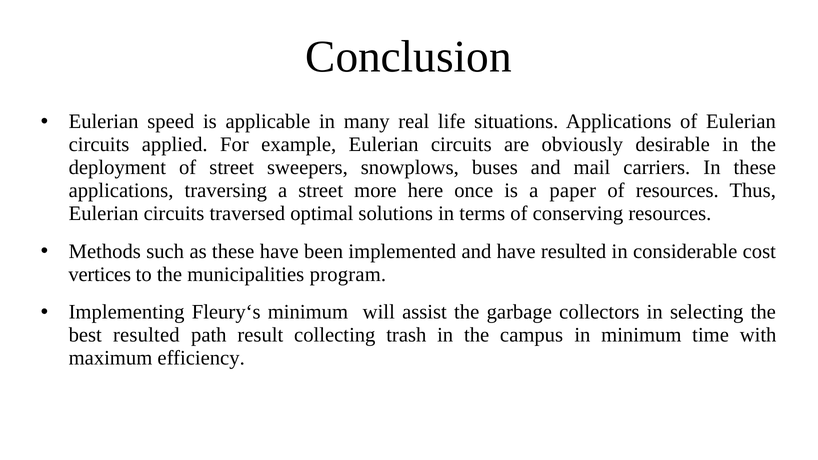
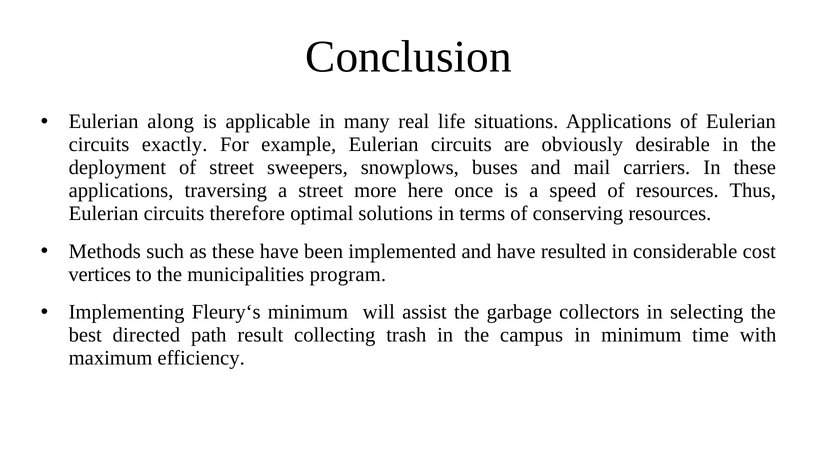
speed: speed -> along
applied: applied -> exactly
paper: paper -> speed
traversed: traversed -> therefore
best resulted: resulted -> directed
